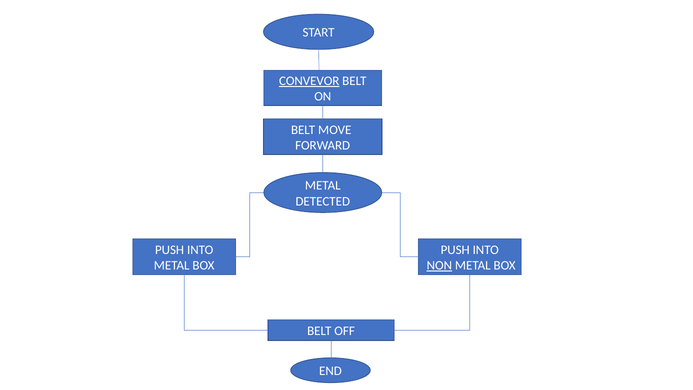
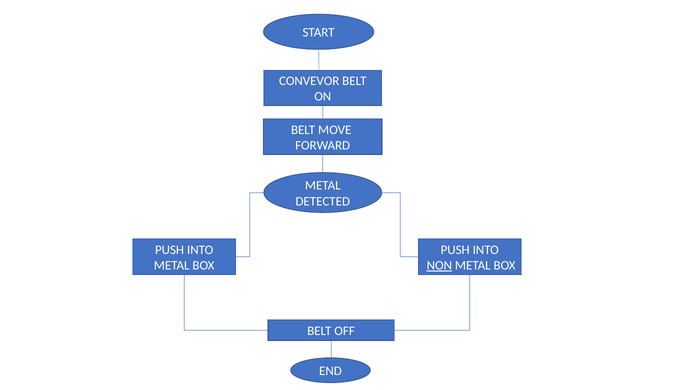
CONVEVOR underline: present -> none
